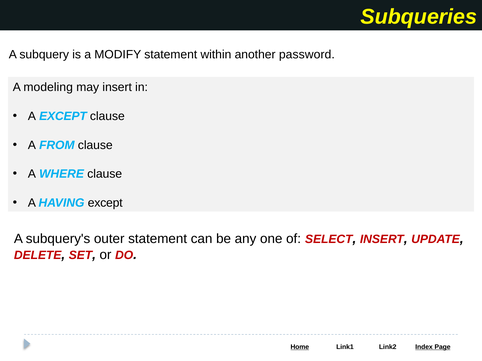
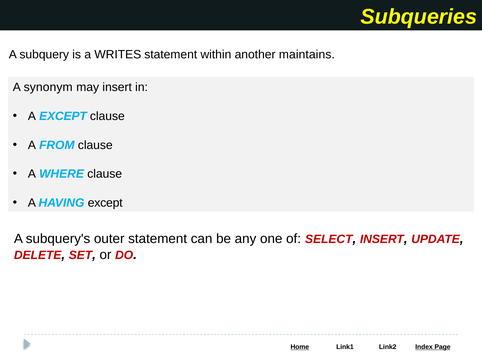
MODIFY: MODIFY -> WRITES
password: password -> maintains
modeling: modeling -> synonym
